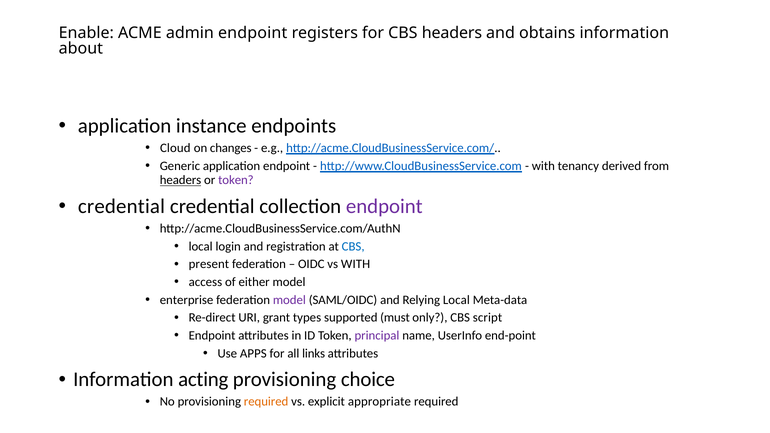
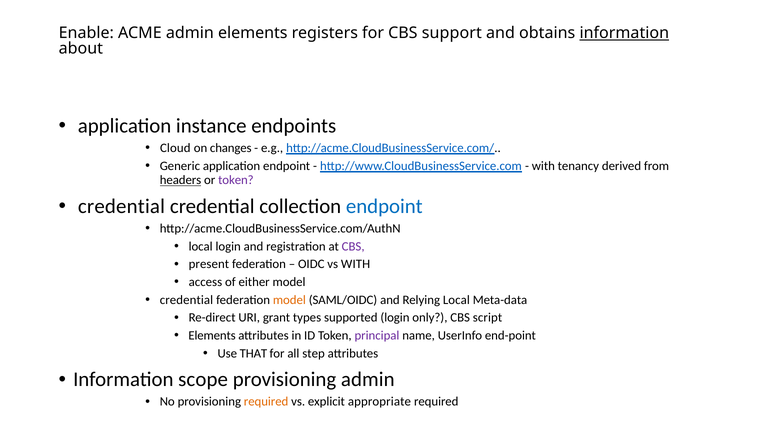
admin endpoint: endpoint -> elements
CBS headers: headers -> support
information at (624, 33) underline: none -> present
endpoint at (384, 206) colour: purple -> blue
CBS at (353, 246) colour: blue -> purple
enterprise at (187, 300): enterprise -> credential
model at (289, 300) colour: purple -> orange
supported must: must -> login
Endpoint at (212, 336): Endpoint -> Elements
APPS: APPS -> THAT
links: links -> step
acting: acting -> scope
provisioning choice: choice -> admin
